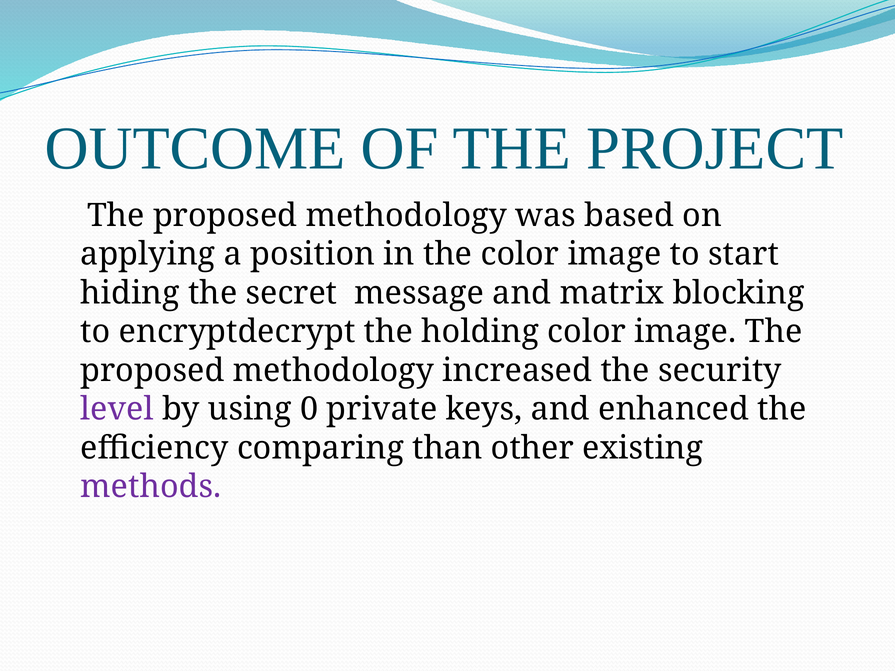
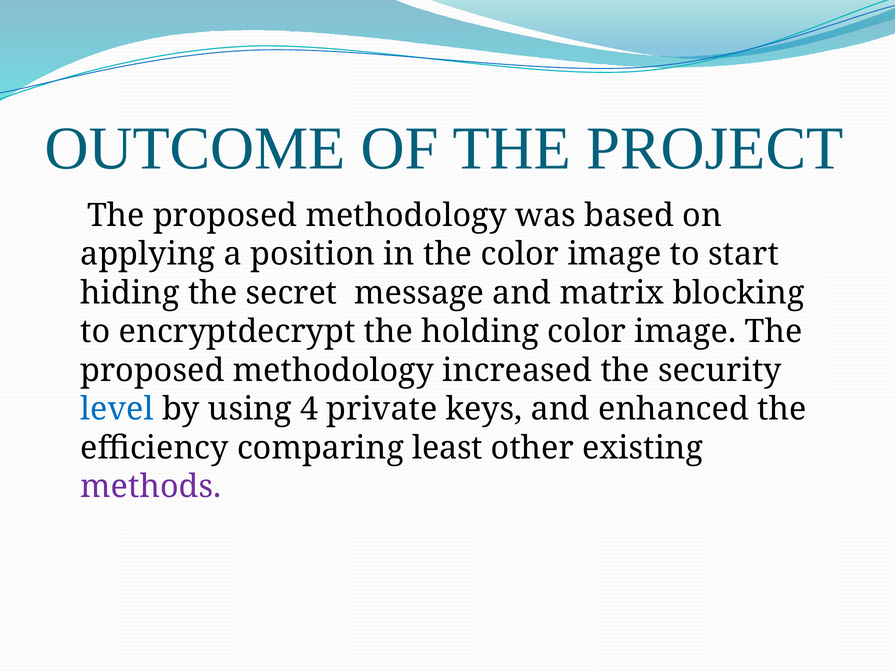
level colour: purple -> blue
0: 0 -> 4
than: than -> least
